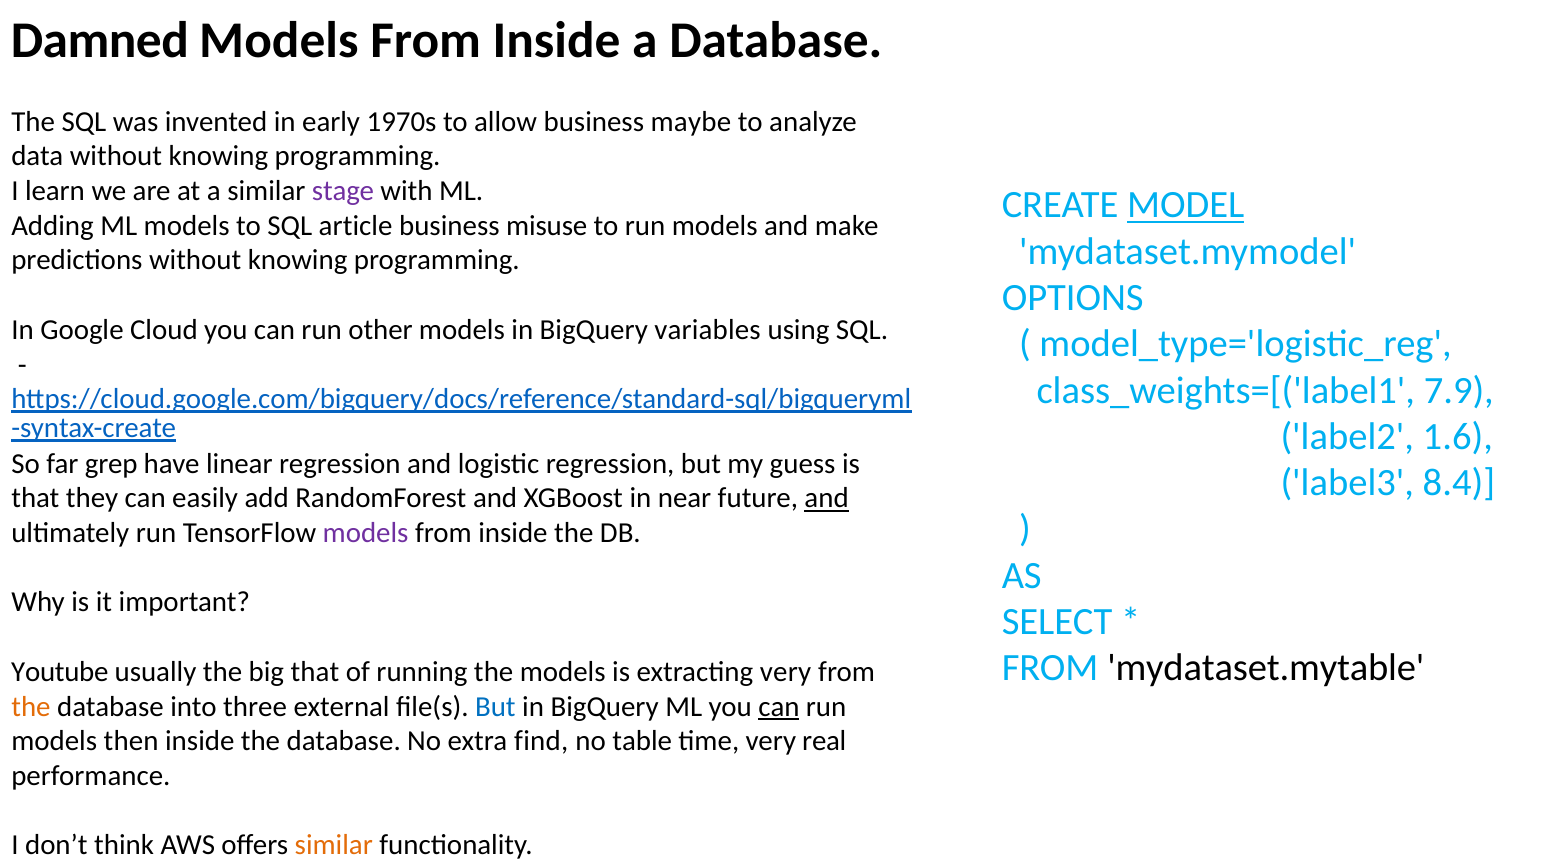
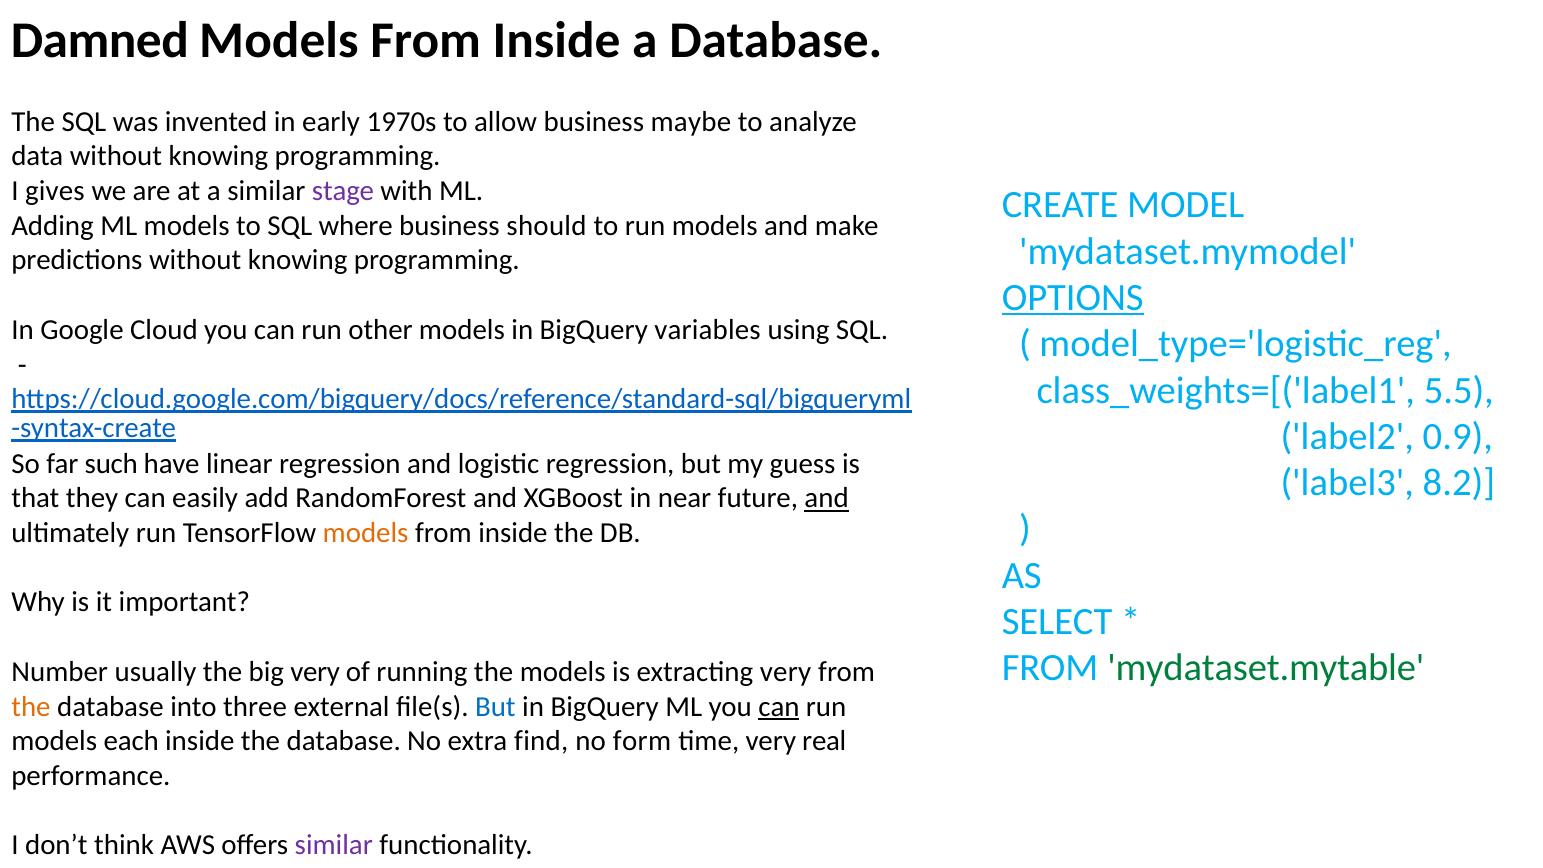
learn: learn -> gives
MODEL underline: present -> none
article: article -> where
misuse: misuse -> should
OPTIONS underline: none -> present
7.9: 7.9 -> 5.5
1.6: 1.6 -> 0.9
grep: grep -> such
8.4: 8.4 -> 8.2
models at (366, 533) colour: purple -> orange
mydataset.mytable colour: black -> green
Youtube: Youtube -> Number
big that: that -> very
then: then -> each
table: table -> form
similar at (334, 845) colour: orange -> purple
